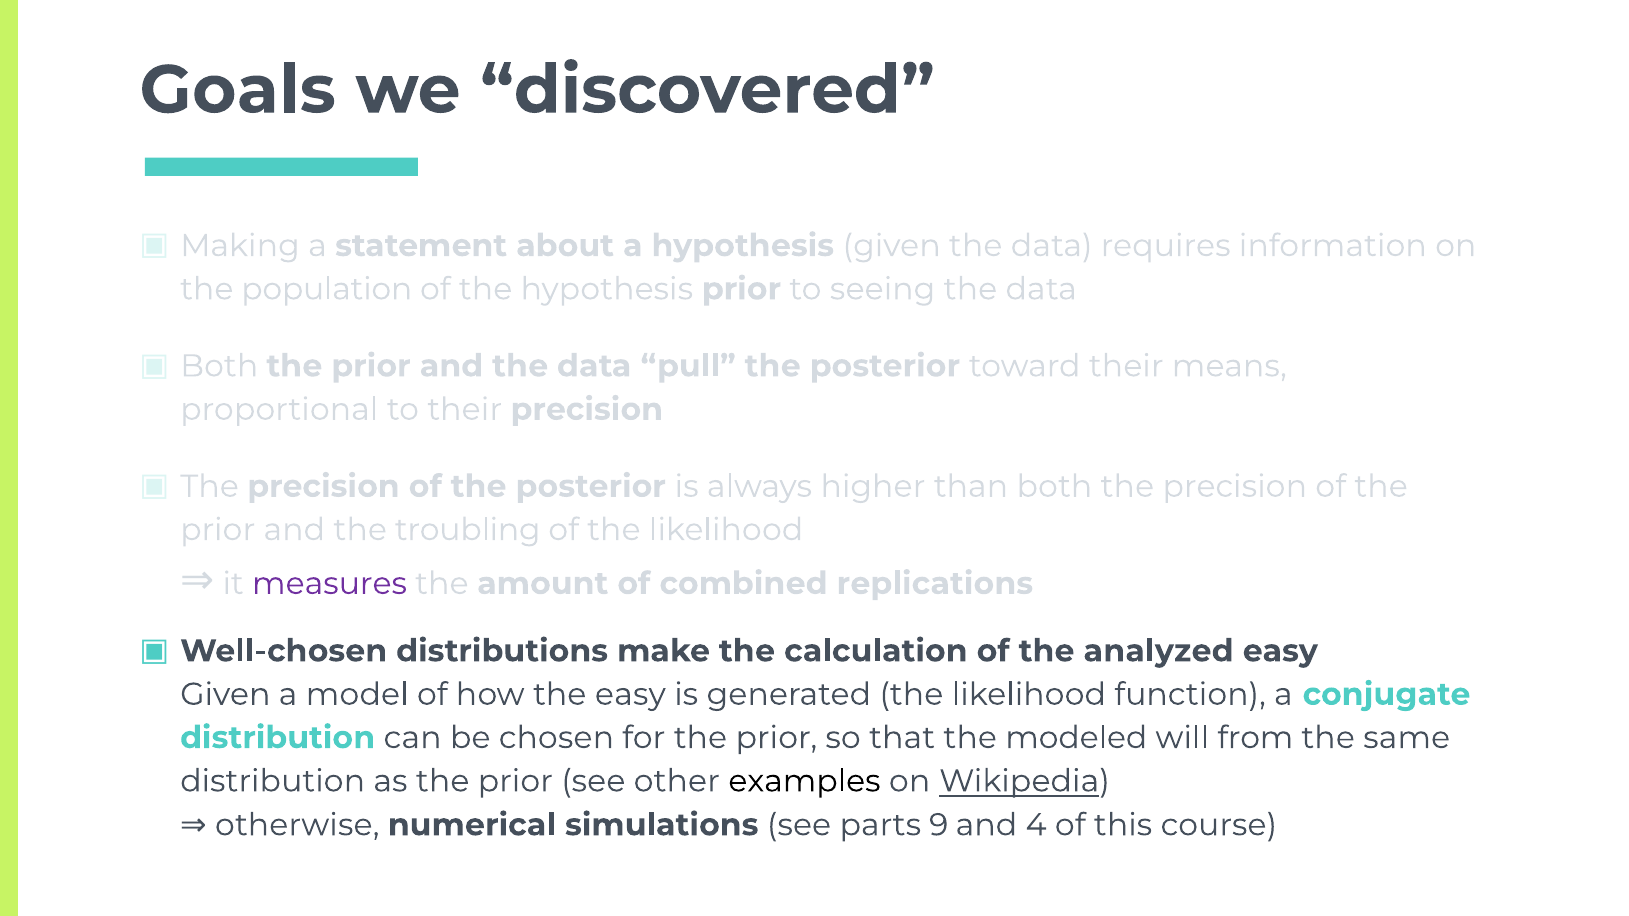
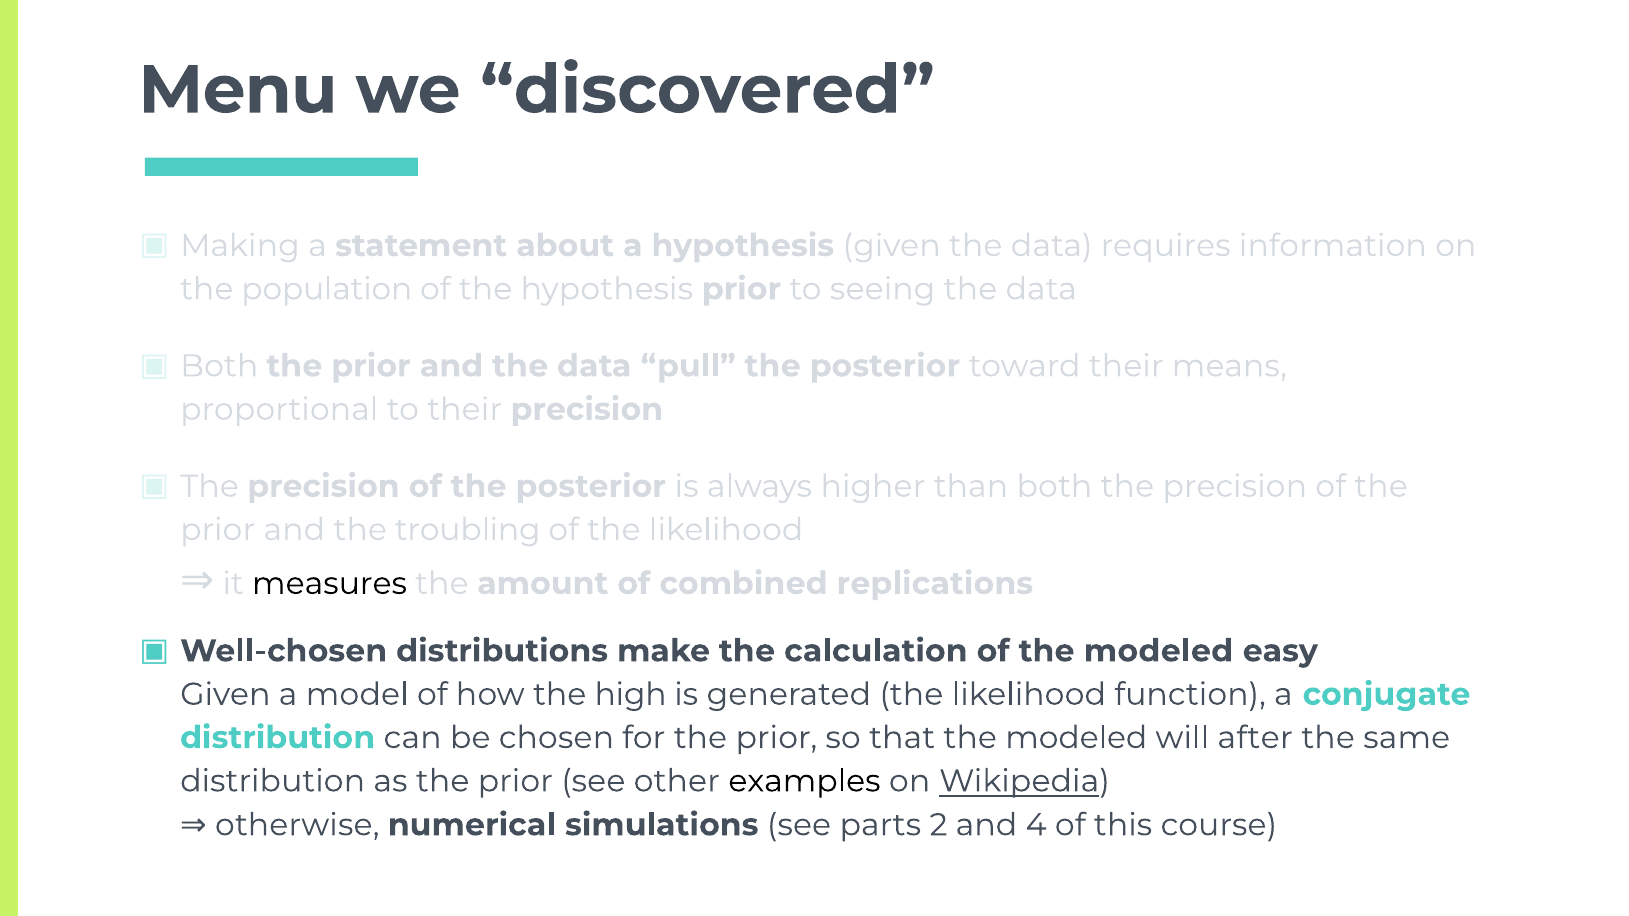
Goals: Goals -> Menu
measures colour: purple -> black
of the analyzed: analyzed -> modeled
the easy: easy -> high
from: from -> after
9: 9 -> 2
